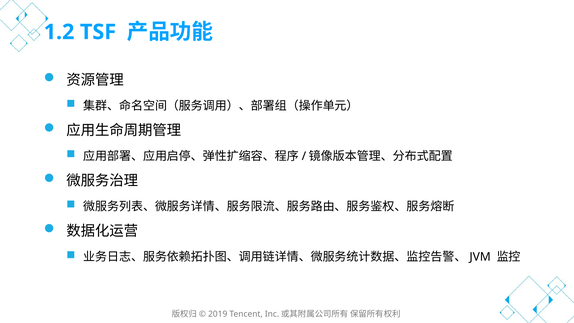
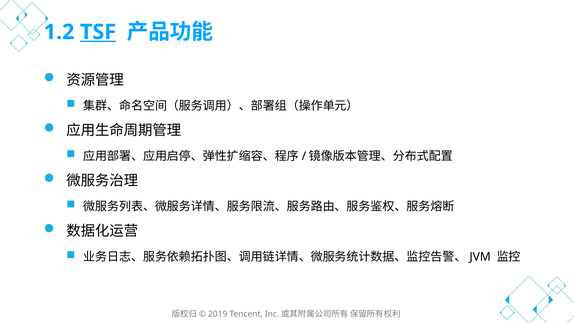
TSF underline: none -> present
